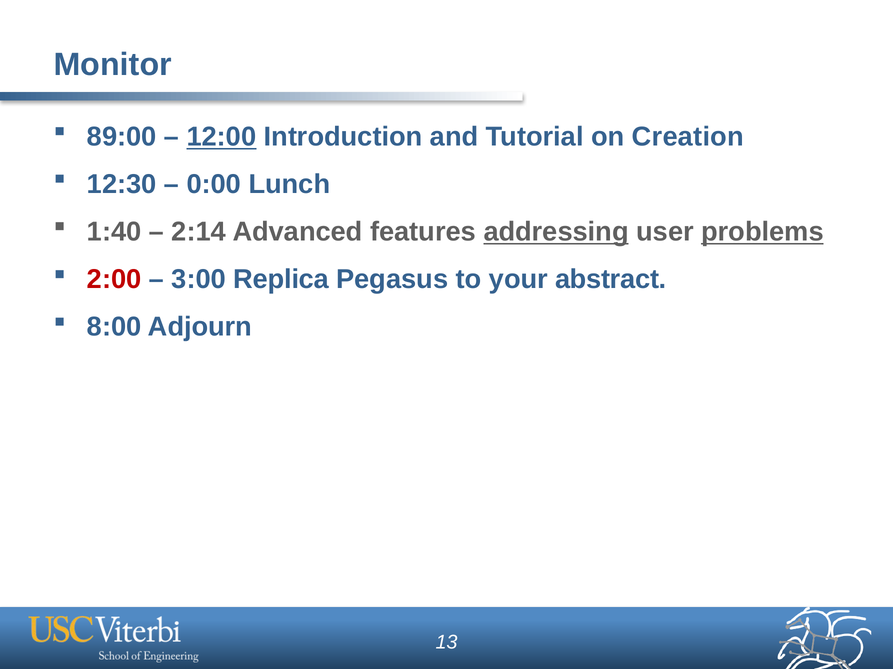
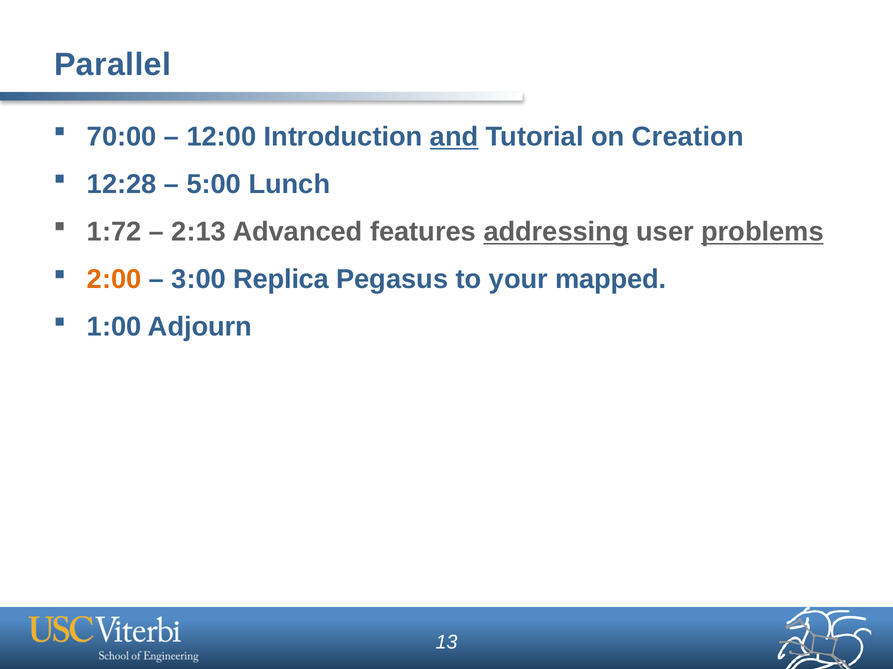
Monitor: Monitor -> Parallel
89:00: 89:00 -> 70:00
12:00 underline: present -> none
and underline: none -> present
12:30: 12:30 -> 12:28
0:00: 0:00 -> 5:00
1:40: 1:40 -> 1:72
2:14: 2:14 -> 2:13
2:00 colour: red -> orange
abstract: abstract -> mapped
8:00: 8:00 -> 1:00
